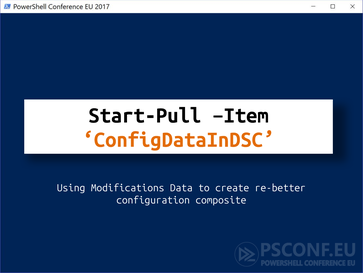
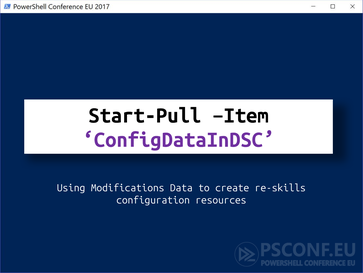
ConfigDataInDSC colour: orange -> purple
re-better: re-better -> re-skills
composite: composite -> resources
